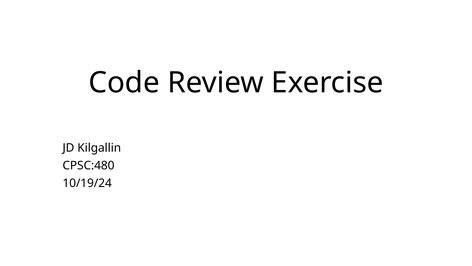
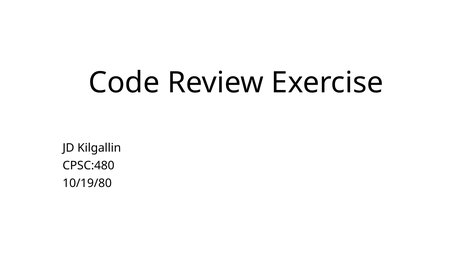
10/19/24: 10/19/24 -> 10/19/80
